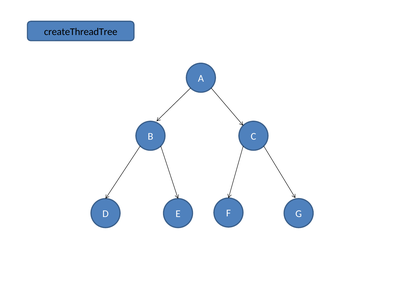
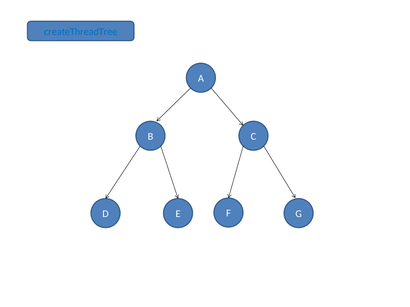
createThreadTree colour: black -> blue
